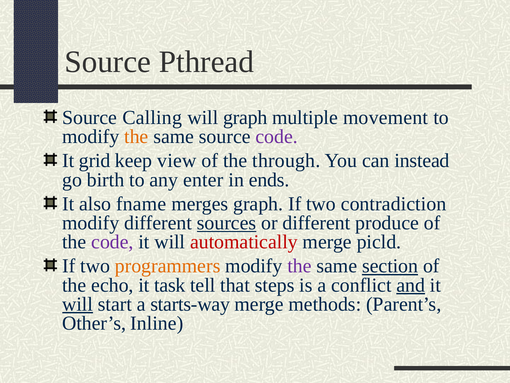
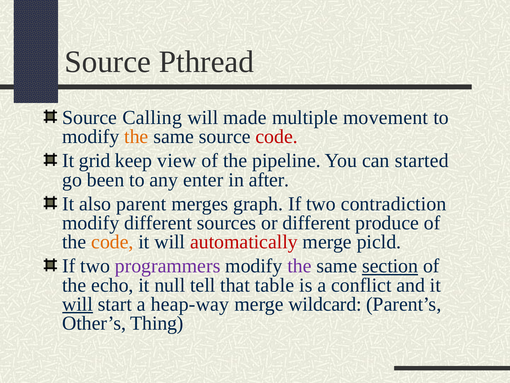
will graph: graph -> made
code at (277, 136) colour: purple -> red
through: through -> pipeline
instead: instead -> started
birth: birth -> been
ends: ends -> after
fname: fname -> parent
sources underline: present -> none
code at (112, 242) colour: purple -> orange
programmers colour: orange -> purple
task: task -> null
steps: steps -> table
and underline: present -> none
starts-way: starts-way -> heap-way
methods: methods -> wildcard
Inline: Inline -> Thing
